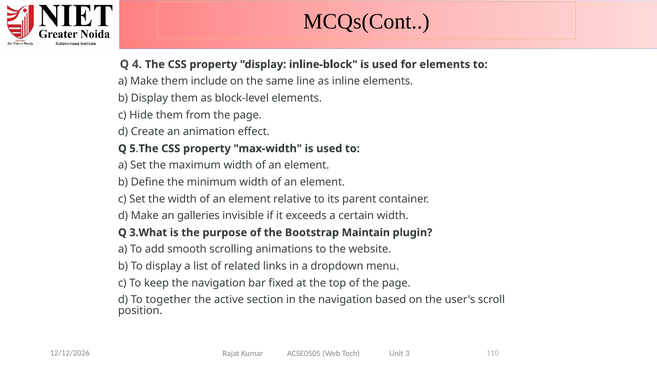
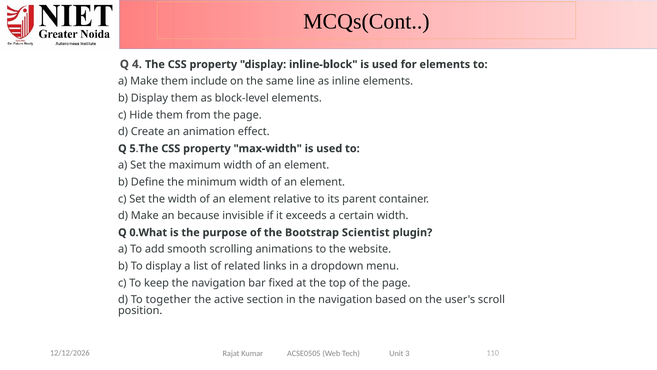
galleries: galleries -> because
3.What: 3.What -> 0.What
Maintain: Maintain -> Scientist
